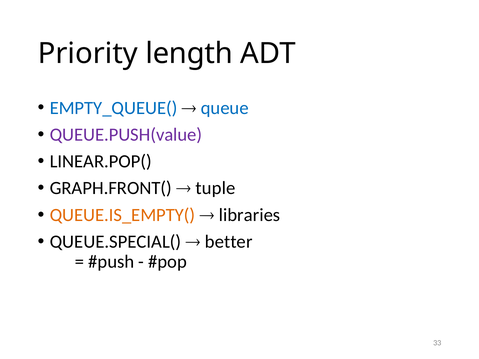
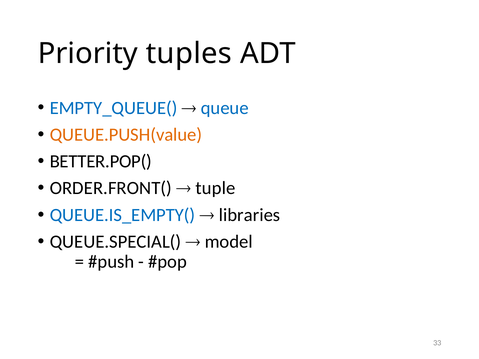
length: length -> tuples
QUEUE.PUSH(value colour: purple -> orange
LINEAR.POP(: LINEAR.POP( -> BETTER.POP(
GRAPH.FRONT(: GRAPH.FRONT( -> ORDER.FRONT(
QUEUE.IS_EMPTY( colour: orange -> blue
better: better -> model
